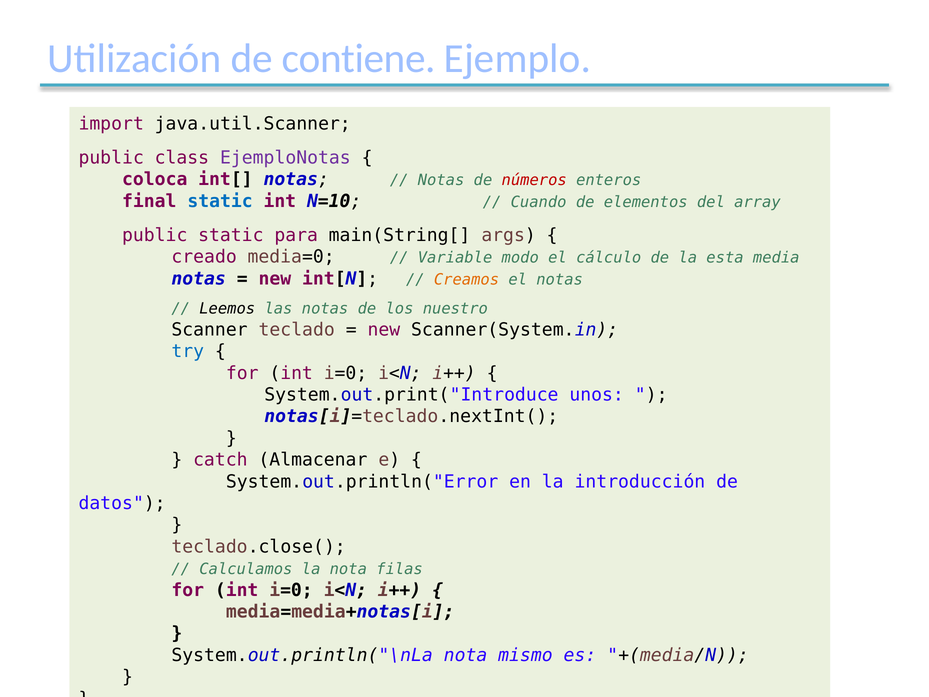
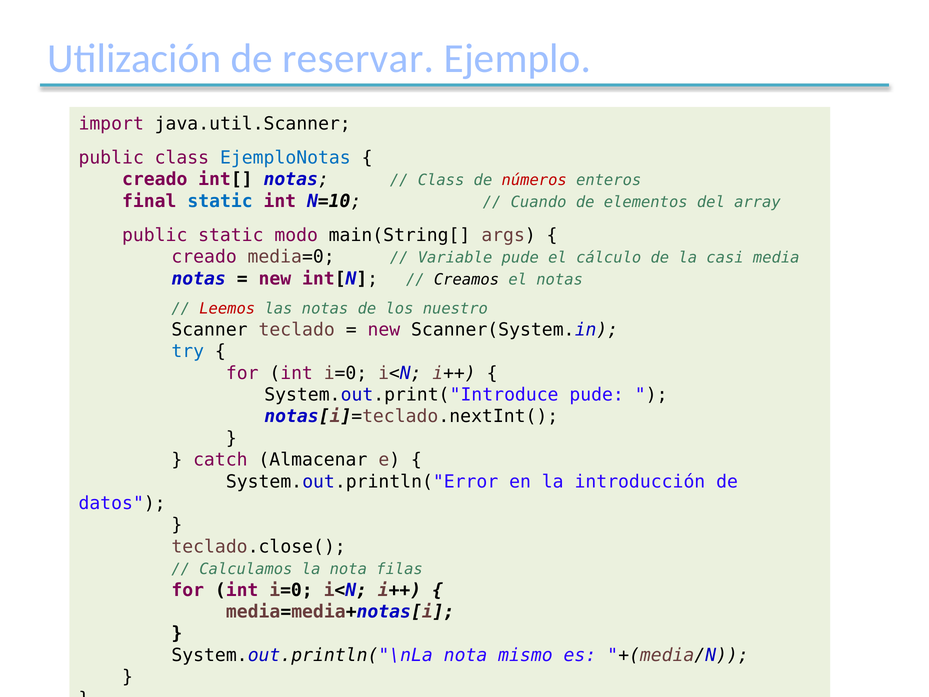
contiene: contiene -> reservar
EjemploNotas colour: purple -> blue
coloca at (155, 179): coloca -> creado
Notas at (441, 180): Notas -> Class
para: para -> modo
Variable modo: modo -> pude
esta: esta -> casi
Creamos colour: orange -> black
Leemos colour: black -> red
System.out.print("Introduce unos: unos -> pude
